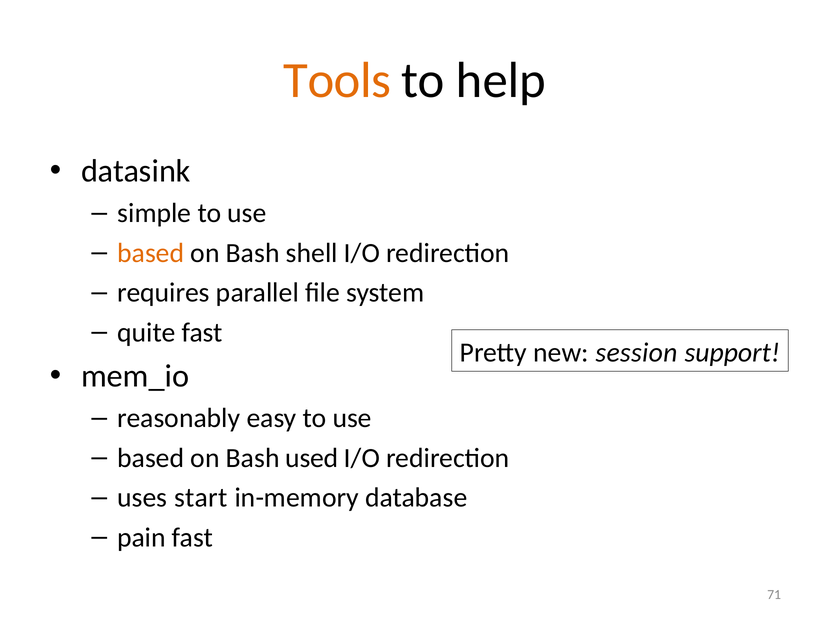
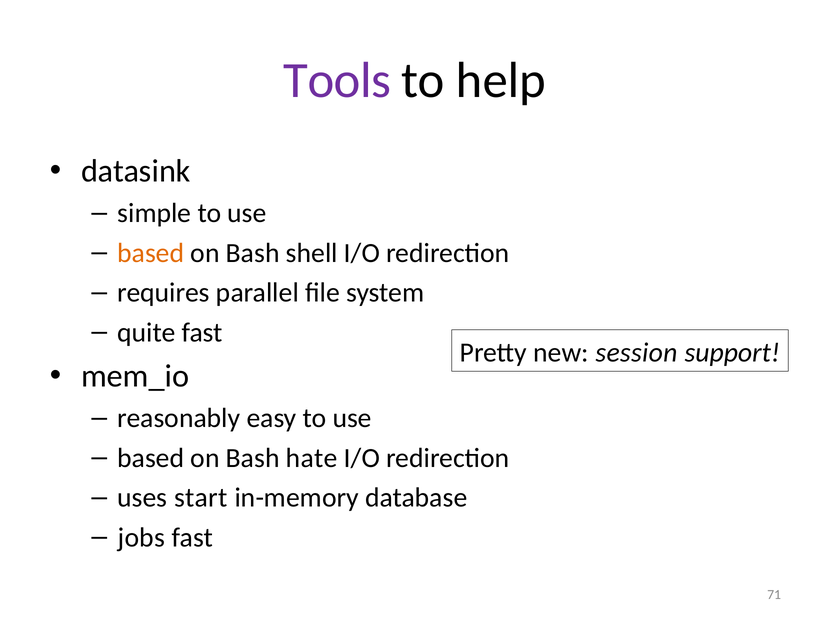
Tools colour: orange -> purple
used: used -> hate
pain: pain -> jobs
